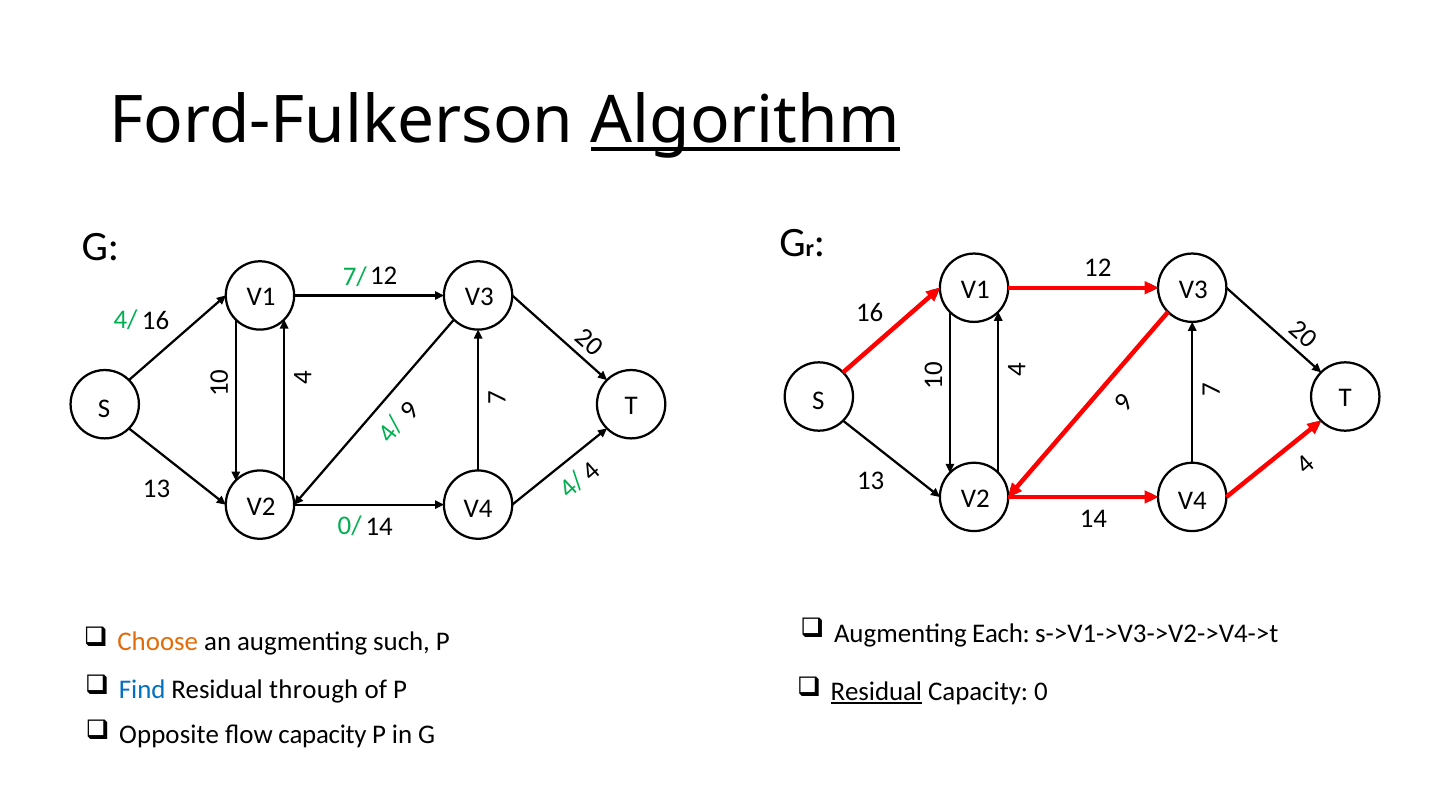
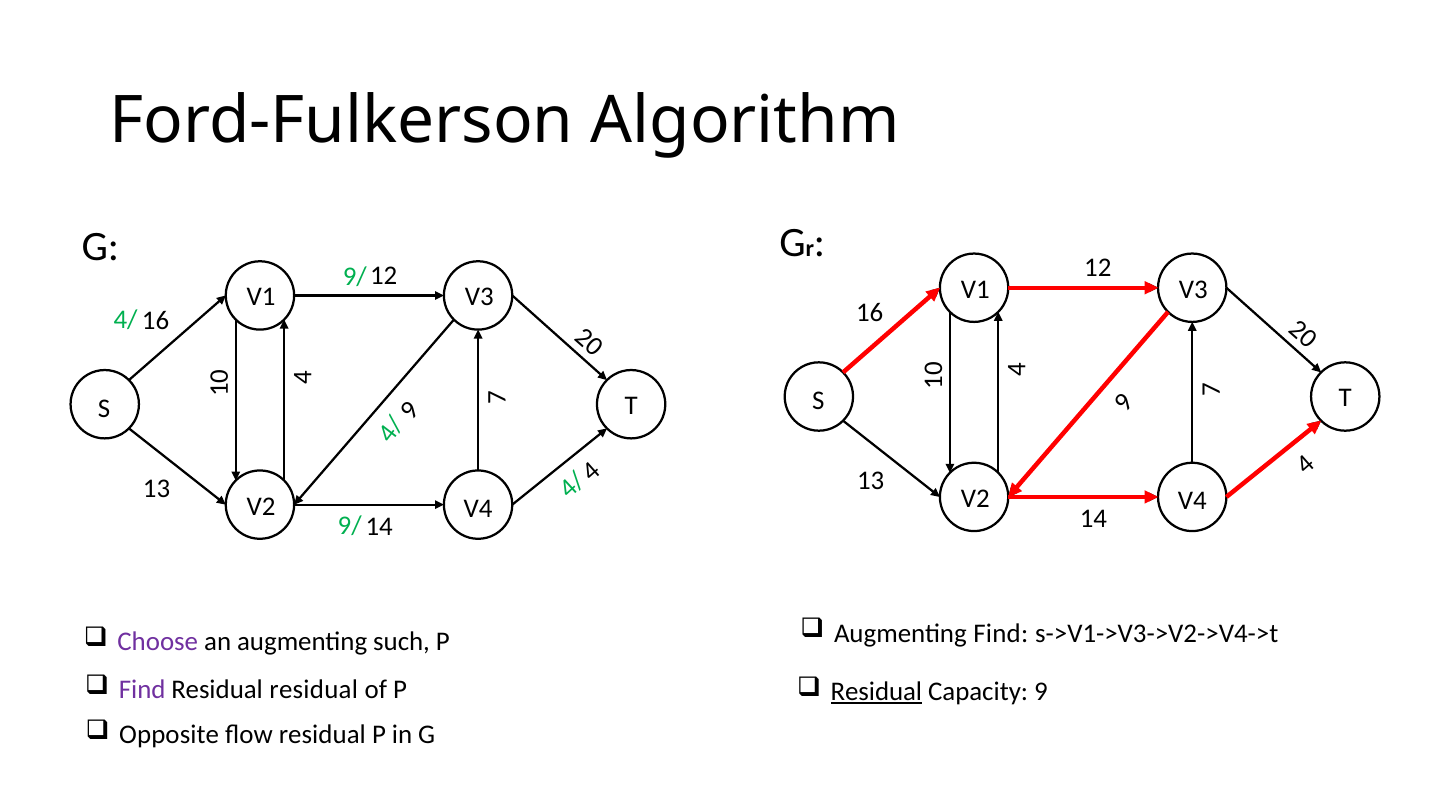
Algorithm underline: present -> none
7/ at (355, 277): 7/ -> 9/
0/ at (350, 526): 0/ -> 9/
Augmenting Each: Each -> Find
Choose colour: orange -> purple
Find at (142, 690) colour: blue -> purple
Residual through: through -> residual
Capacity 0: 0 -> 9
flow capacity: capacity -> residual
